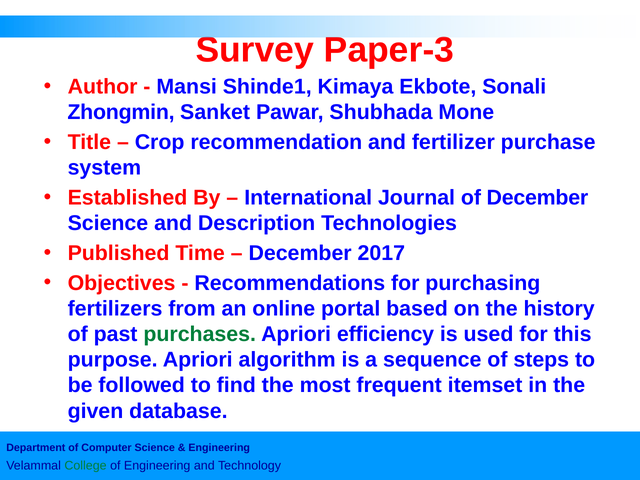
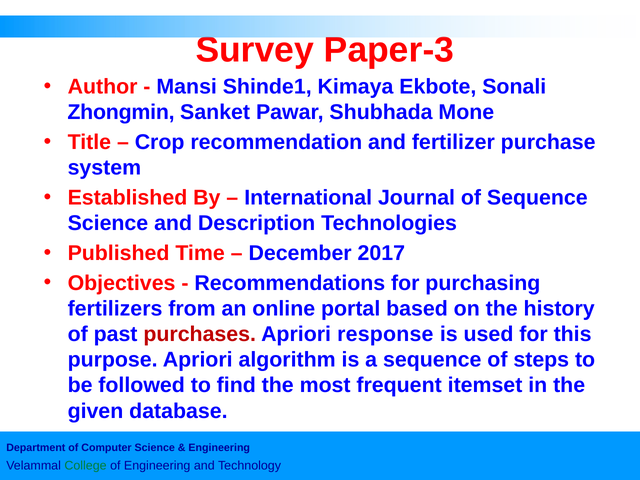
of December: December -> Sequence
purchases colour: green -> red
efficiency: efficiency -> response
